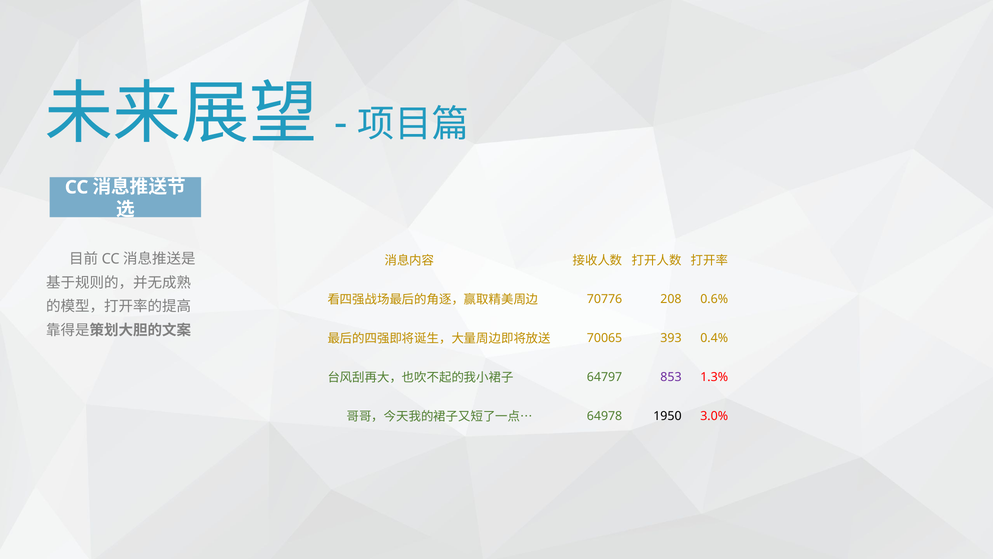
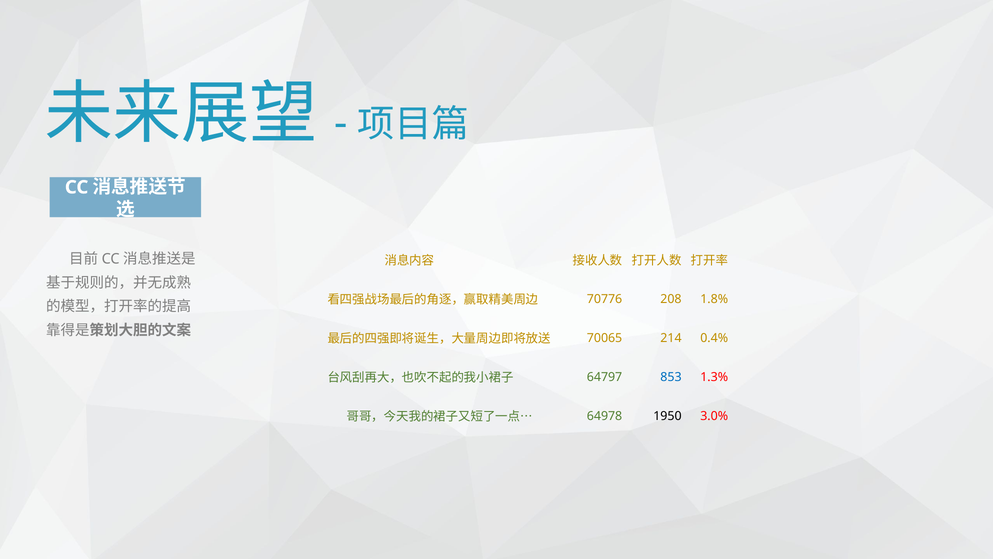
0.6%: 0.6% -> 1.8%
393: 393 -> 214
853 colour: purple -> blue
